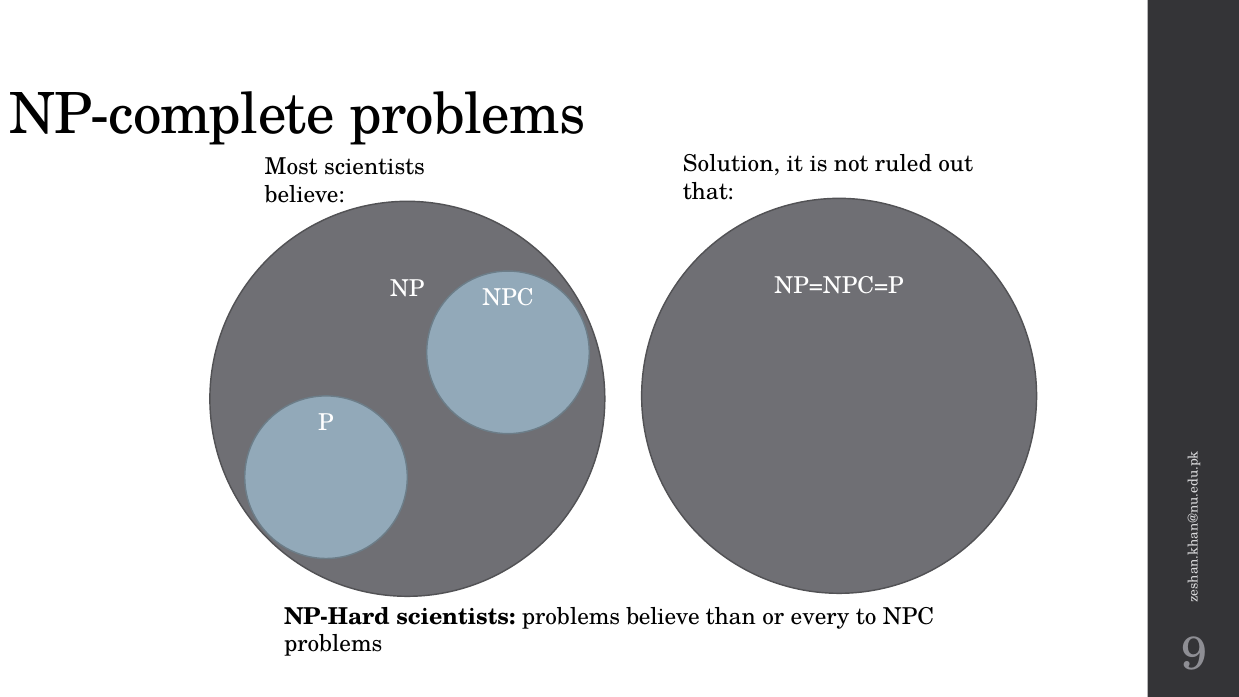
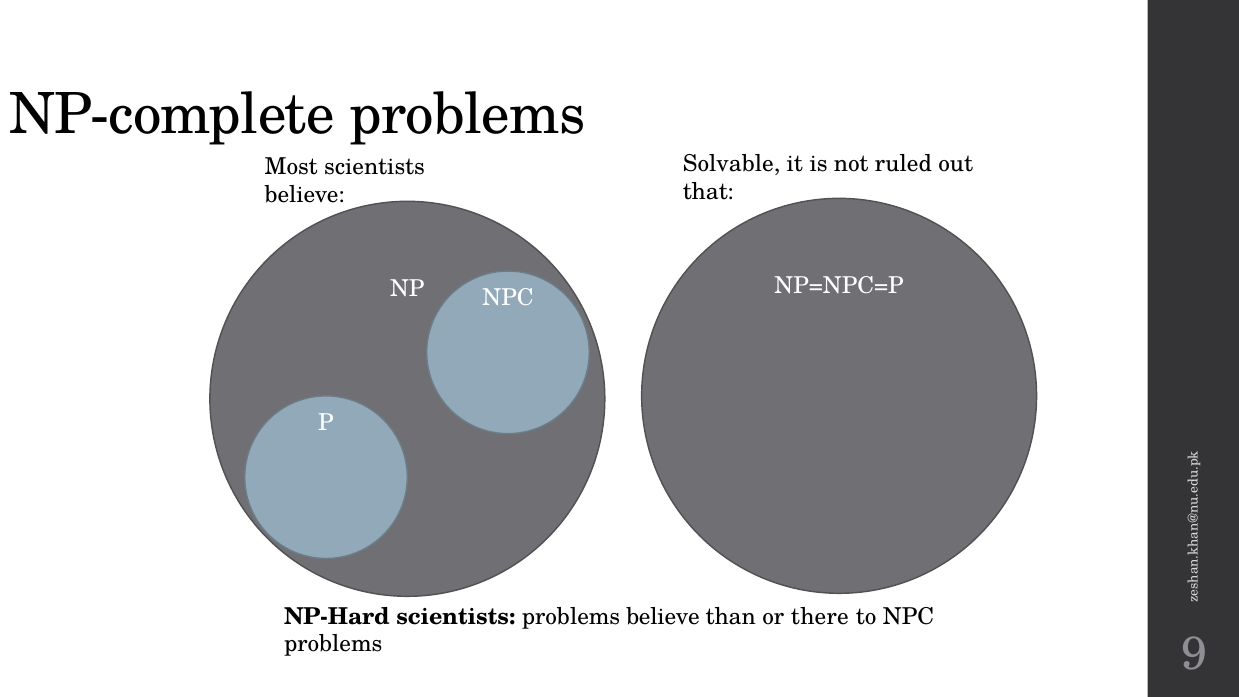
Solution: Solution -> Solvable
every: every -> there
